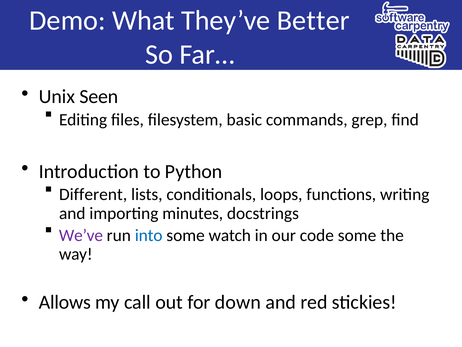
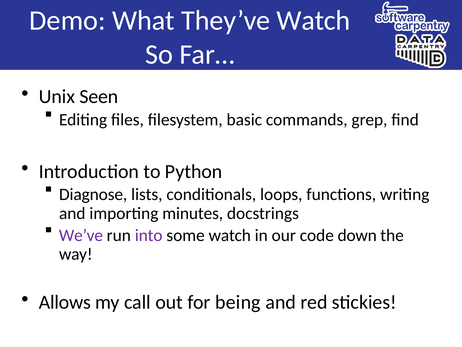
They’ve Better: Better -> Watch
Different: Different -> Diagnose
into colour: blue -> purple
code some: some -> down
down: down -> being
